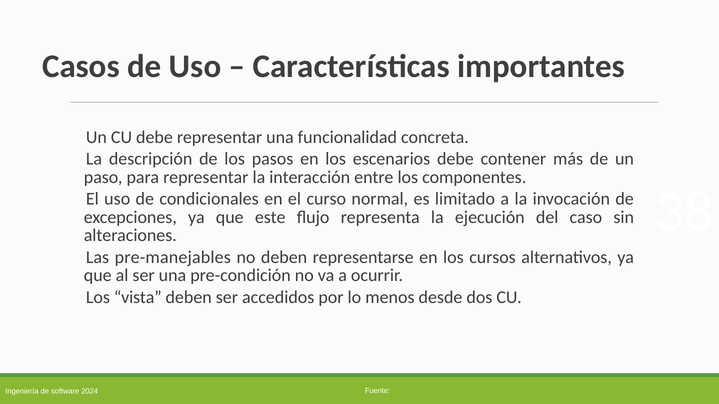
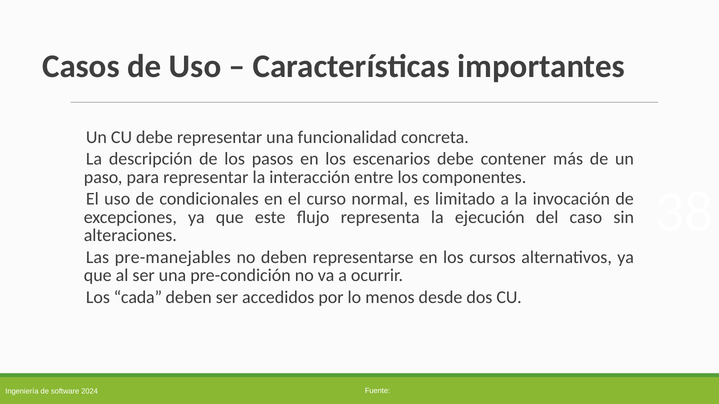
vista: vista -> cada
